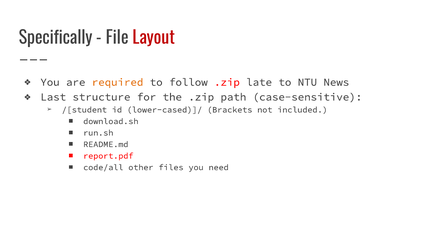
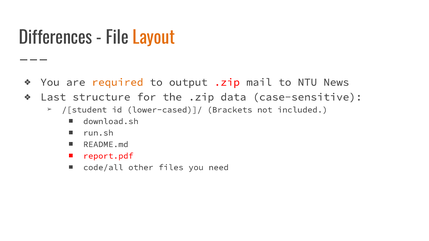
Specifically: Specifically -> Differences
Layout colour: red -> orange
follow: follow -> output
late: late -> mail
path: path -> data
